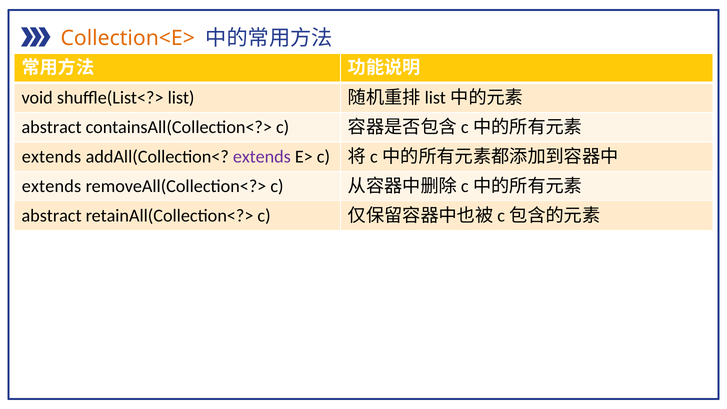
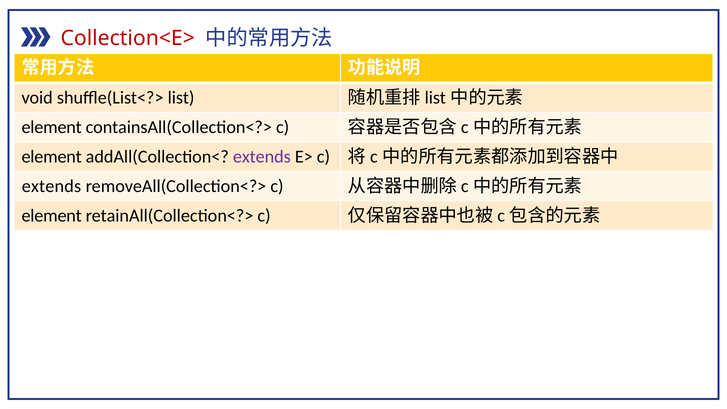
Collection<E> colour: orange -> red
abstract at (52, 127): abstract -> element
extends at (51, 157): extends -> element
abstract at (52, 216): abstract -> element
